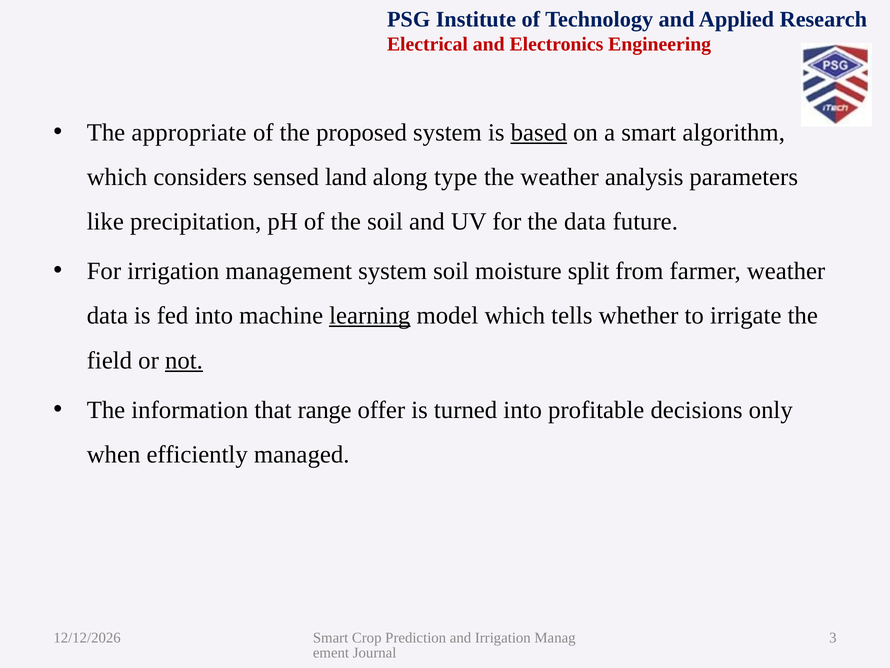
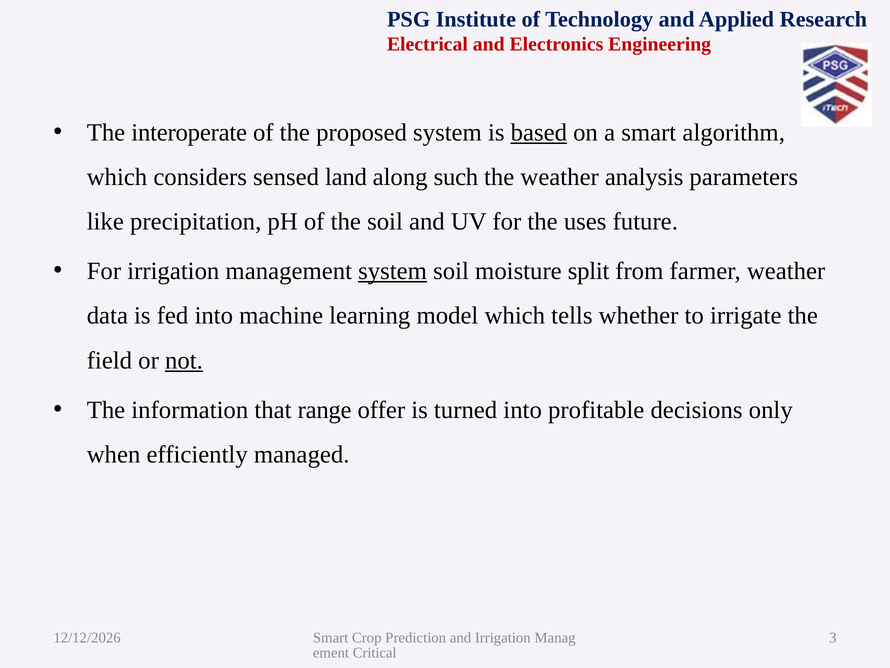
appropriate: appropriate -> interoperate
type: type -> such
the data: data -> uses
system at (393, 271) underline: none -> present
learning underline: present -> none
Journal: Journal -> Critical
